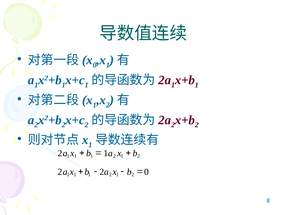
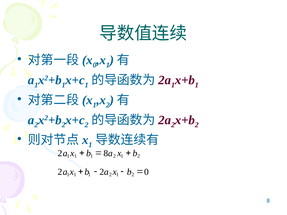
1 at (106, 154): 1 -> 8
